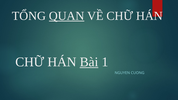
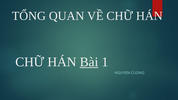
QUAN underline: present -> none
